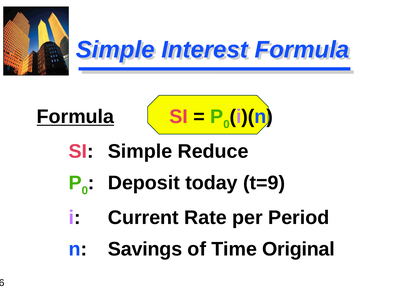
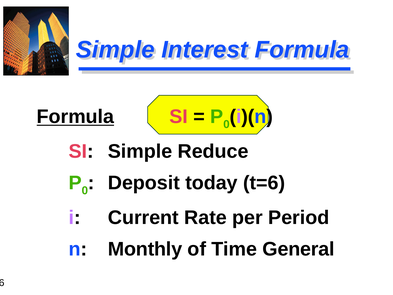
t=9: t=9 -> t=6
Savings: Savings -> Monthly
Original: Original -> General
